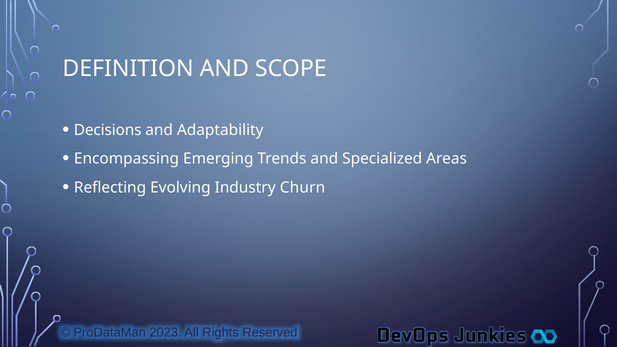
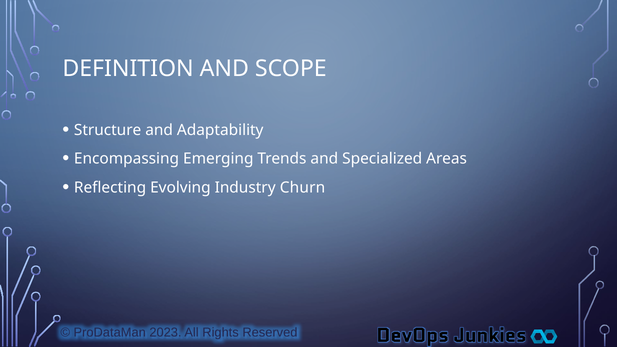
Decisions: Decisions -> Structure
